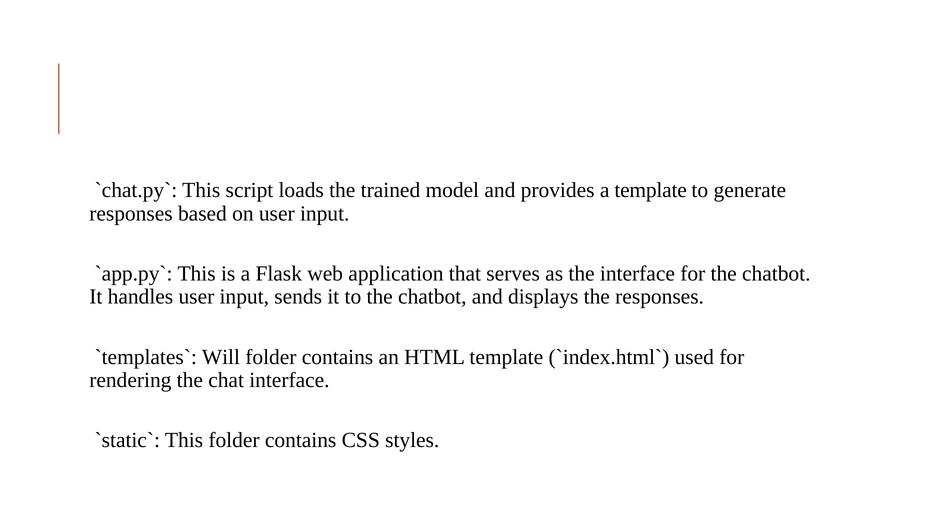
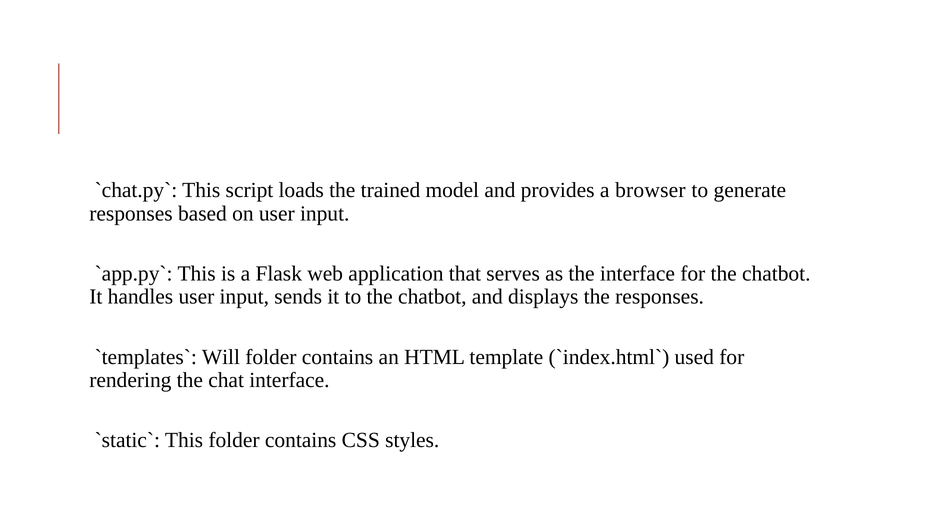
a template: template -> browser
